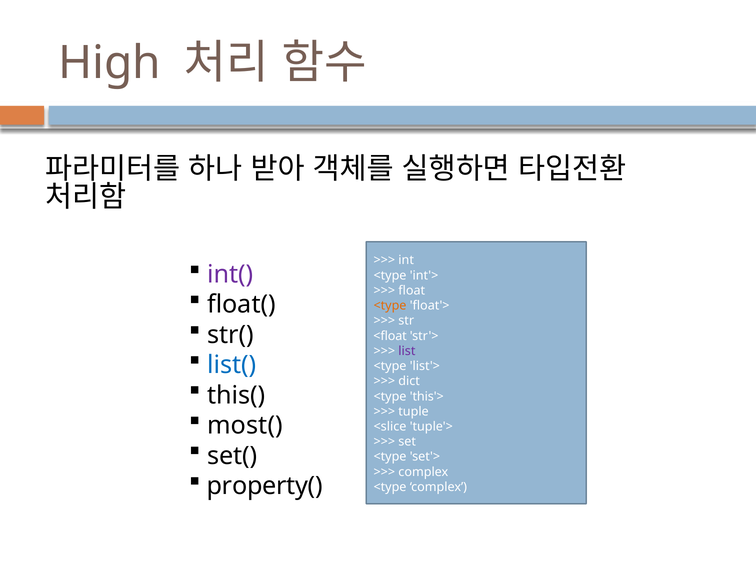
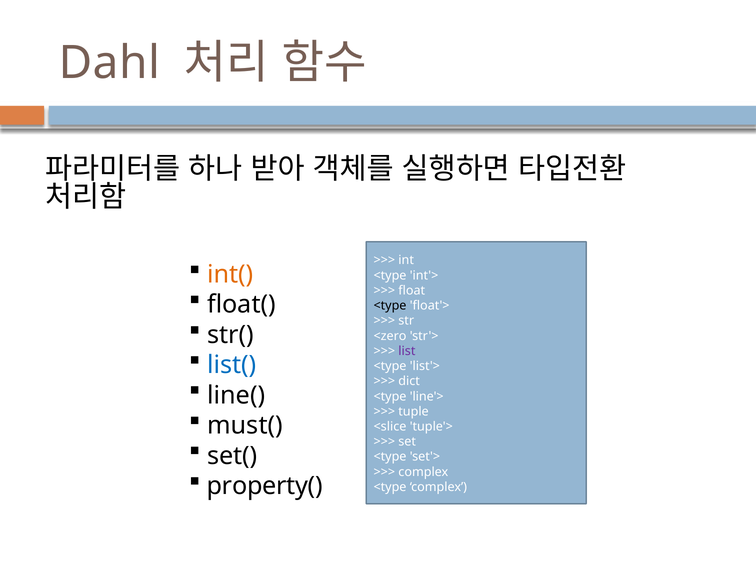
High: High -> Dahl
int( colour: purple -> orange
<type at (390, 306) colour: orange -> black
<float: <float -> <zero
this(: this( -> line(
this'>: this'> -> line'>
most(: most( -> must(
